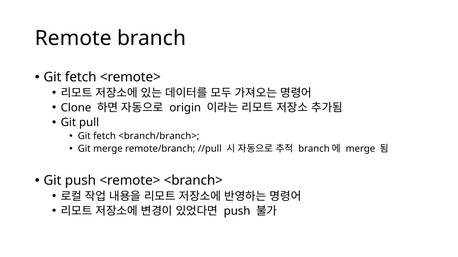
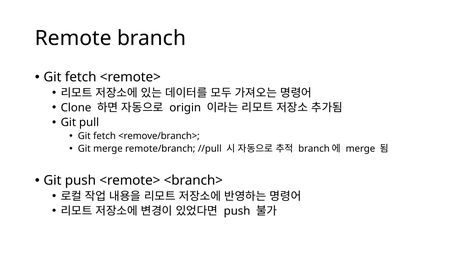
<branch/branch>: <branch/branch> -> <remove/branch>
